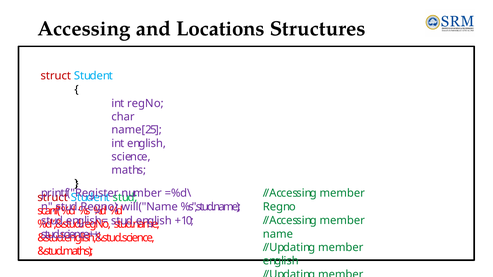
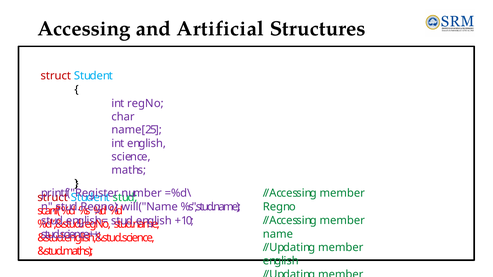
Locations: Locations -> Artificial
